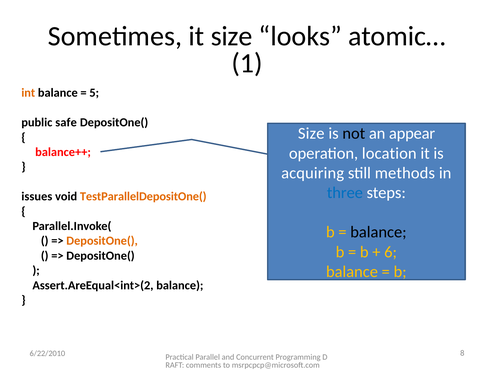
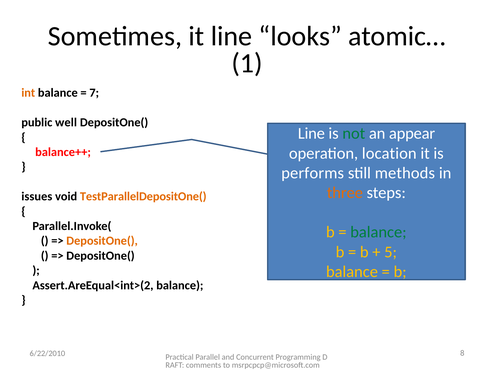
it size: size -> line
5: 5 -> 7
safe: safe -> well
Size at (311, 134): Size -> Line
not colour: black -> green
acquiring: acquiring -> performs
three colour: blue -> orange
balance at (378, 233) colour: black -> green
6: 6 -> 5
